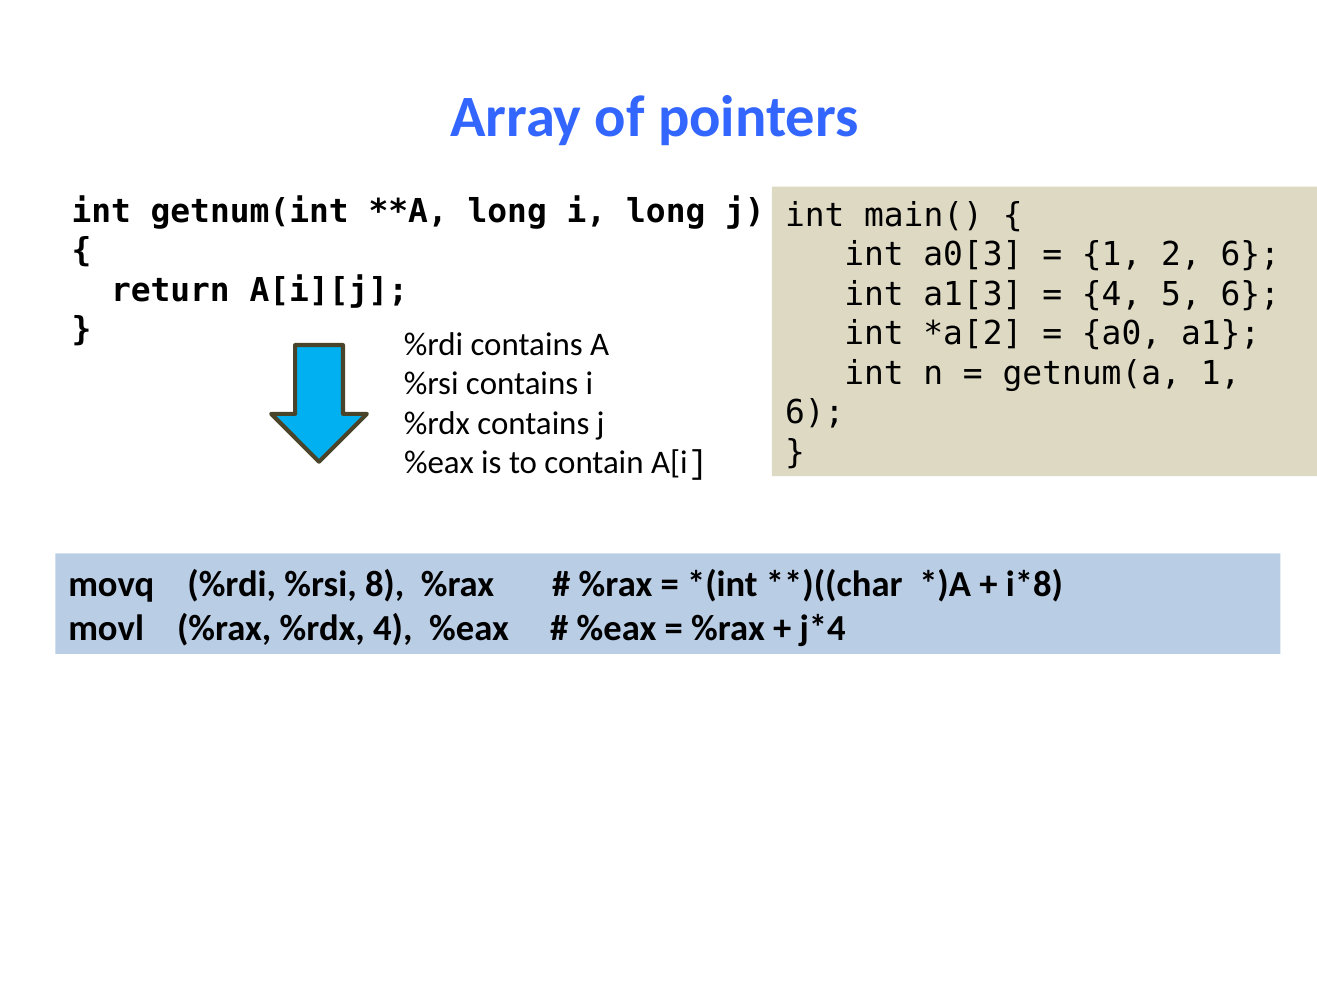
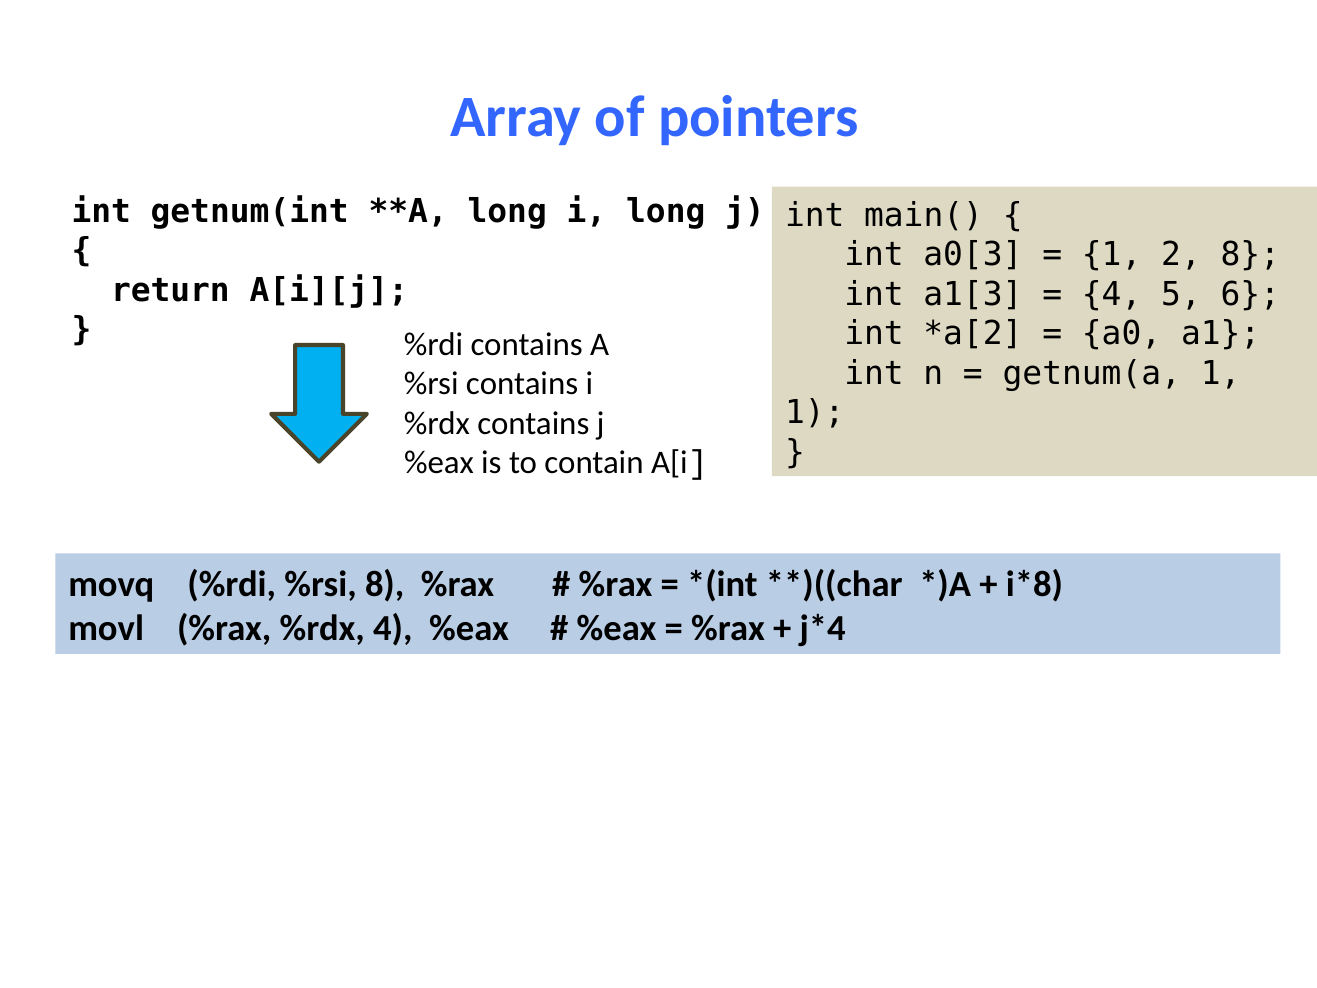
2 6: 6 -> 8
6 at (815, 413): 6 -> 1
